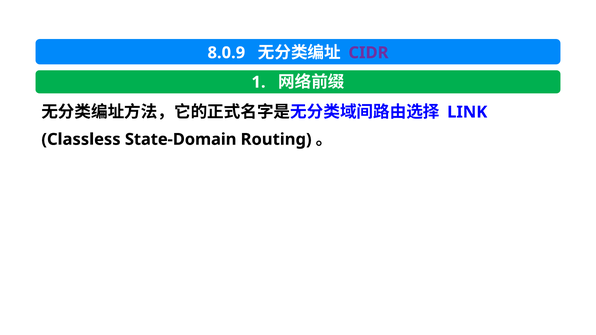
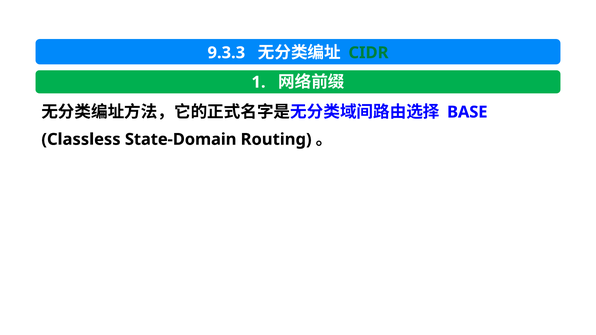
8.0.9: 8.0.9 -> 9.3.3
CIDR colour: purple -> green
LINK: LINK -> BASE
